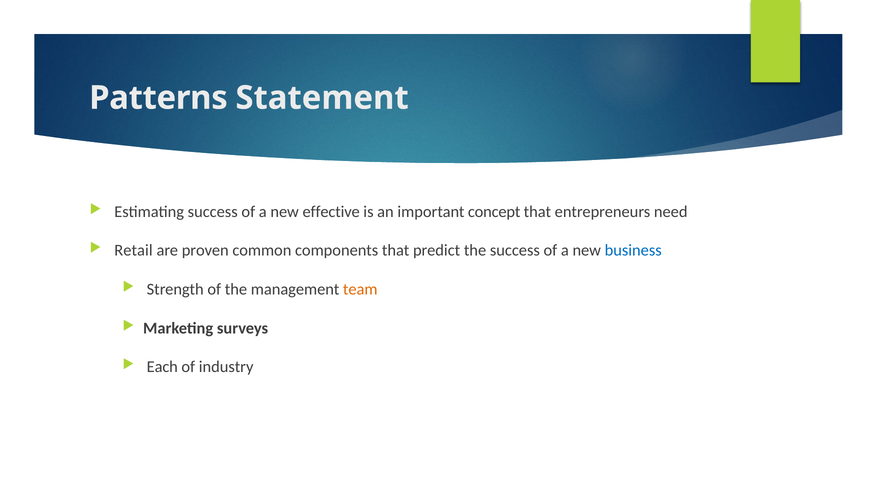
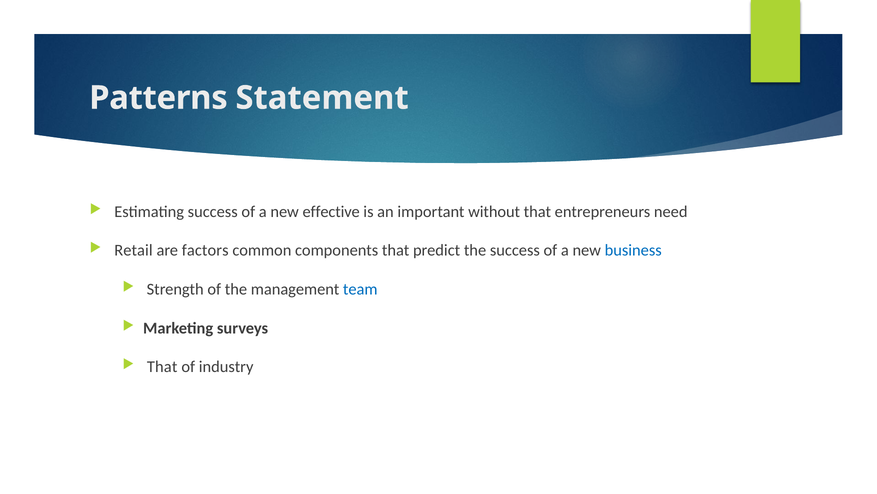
concept: concept -> without
proven: proven -> factors
team colour: orange -> blue
Each at (162, 366): Each -> That
